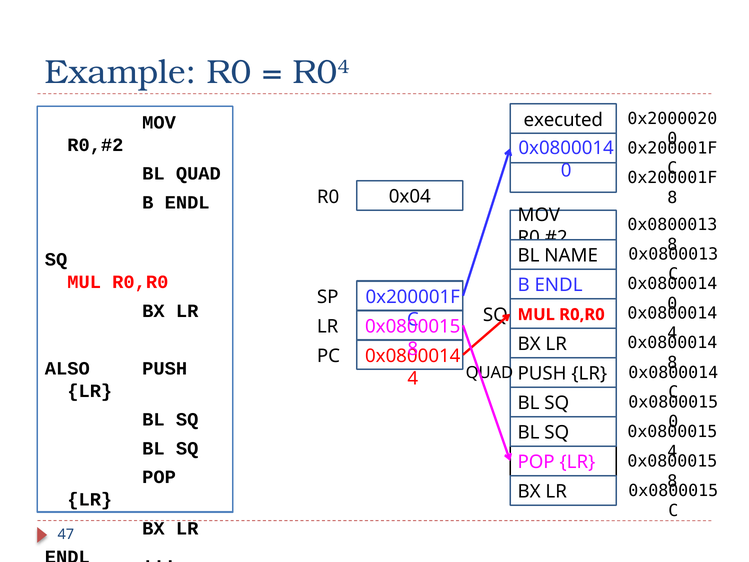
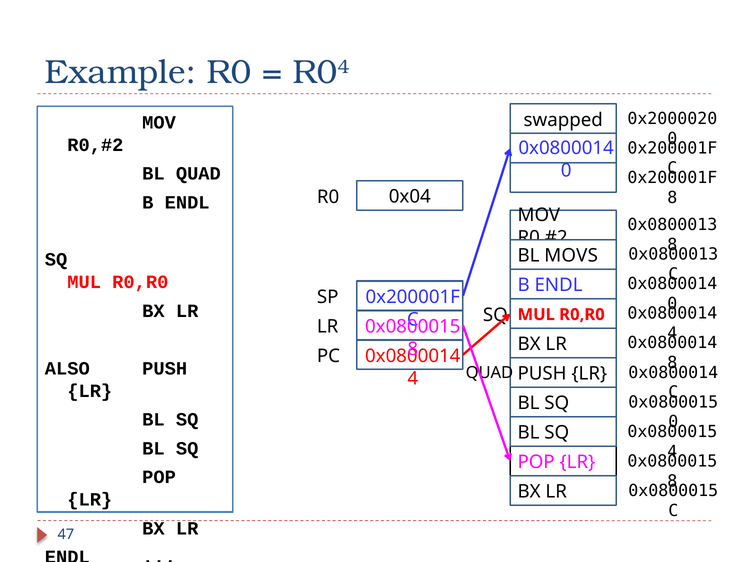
executed: executed -> swapped
NAME: NAME -> MOVS
